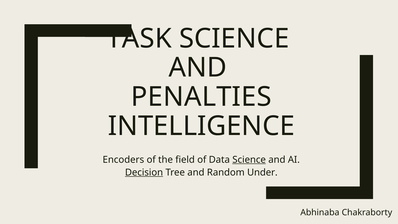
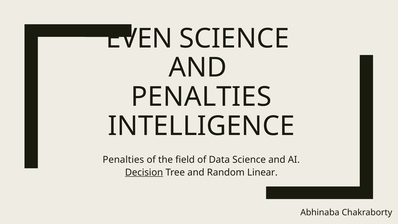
TASK: TASK -> EVEN
Encoders at (123, 160): Encoders -> Penalties
Science at (249, 160) underline: present -> none
Under: Under -> Linear
